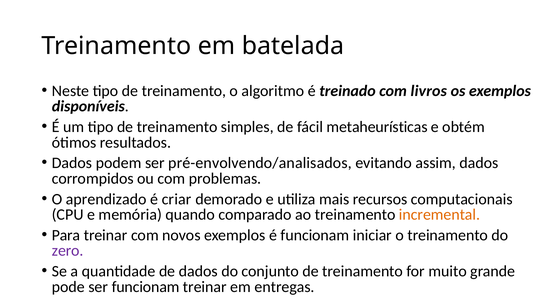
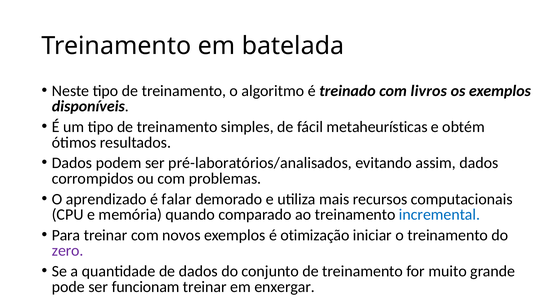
pré-envolvendo/analisados: pré-envolvendo/analisados -> pré-laboratórios/analisados
criar: criar -> falar
incremental colour: orange -> blue
é funcionam: funcionam -> otimização
entregas: entregas -> enxergar
